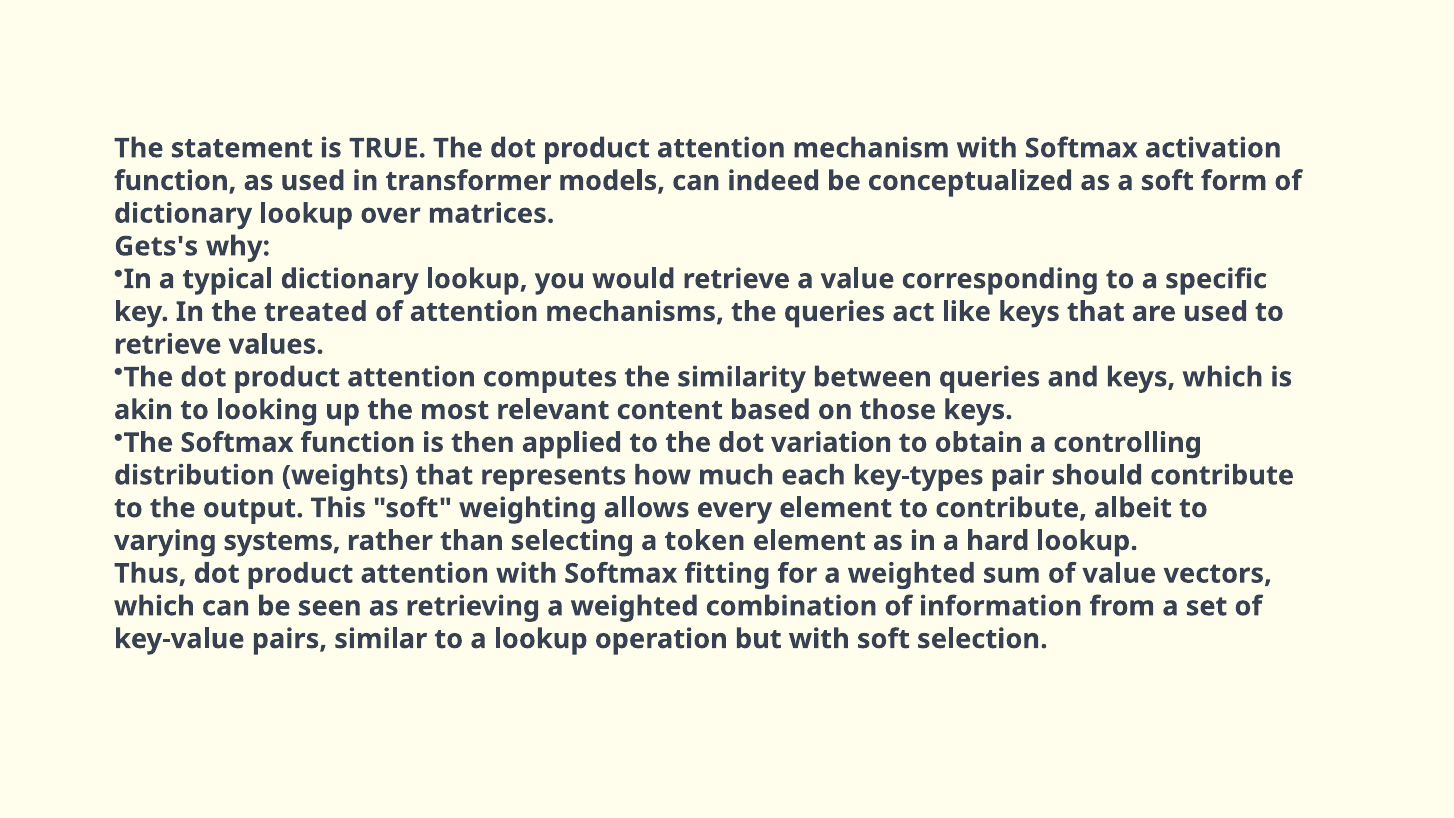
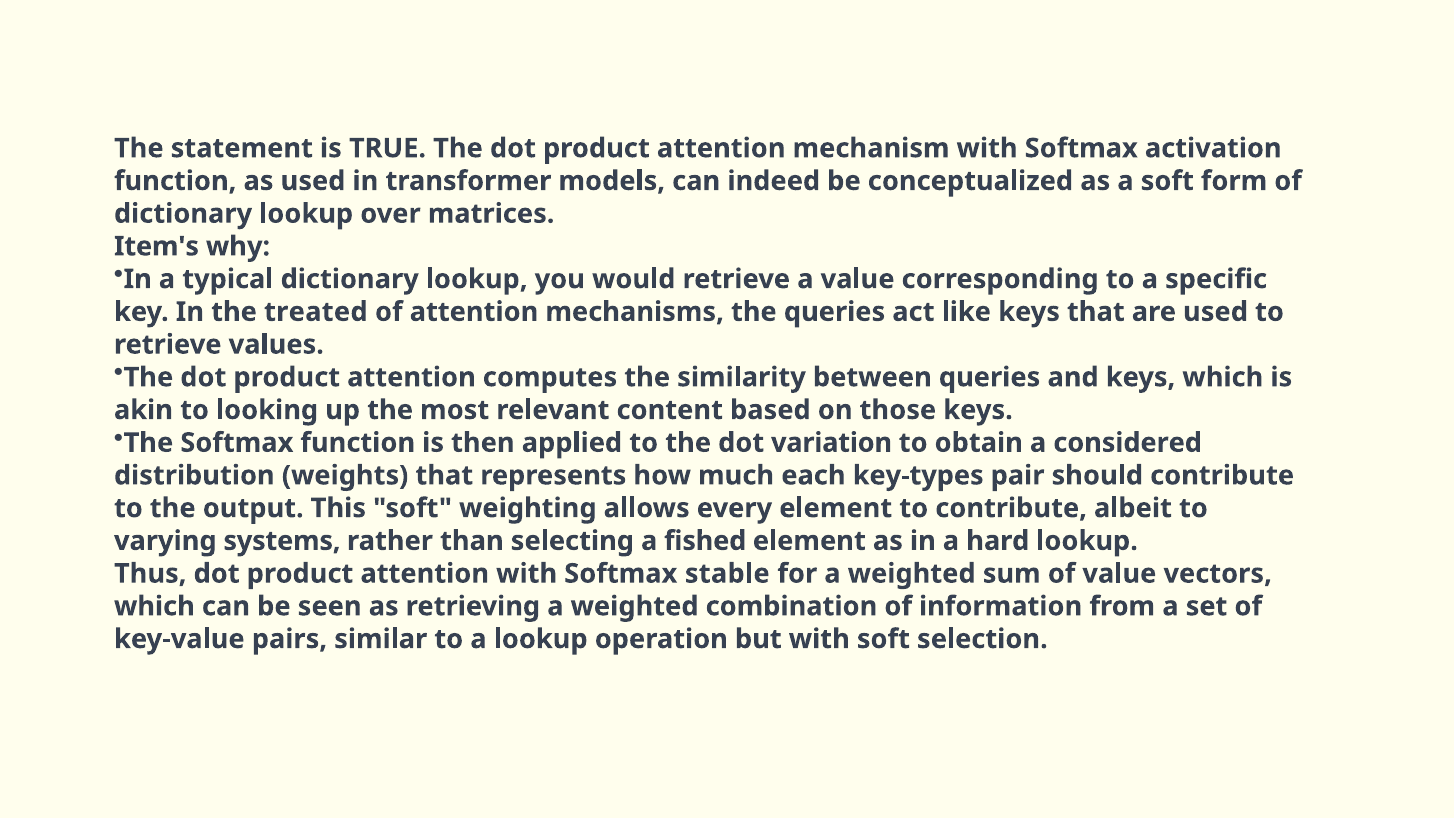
Gets's: Gets's -> Item's
controlling: controlling -> considered
token: token -> fished
fitting: fitting -> stable
